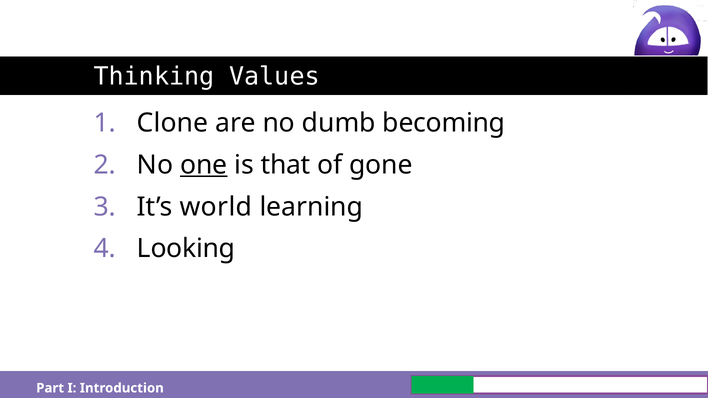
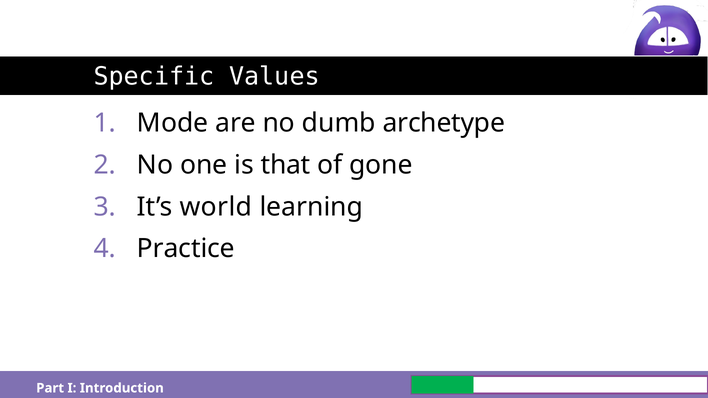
Thinking: Thinking -> Specific
Clone: Clone -> Mode
becoming: becoming -> archetype
one underline: present -> none
Looking: Looking -> Practice
